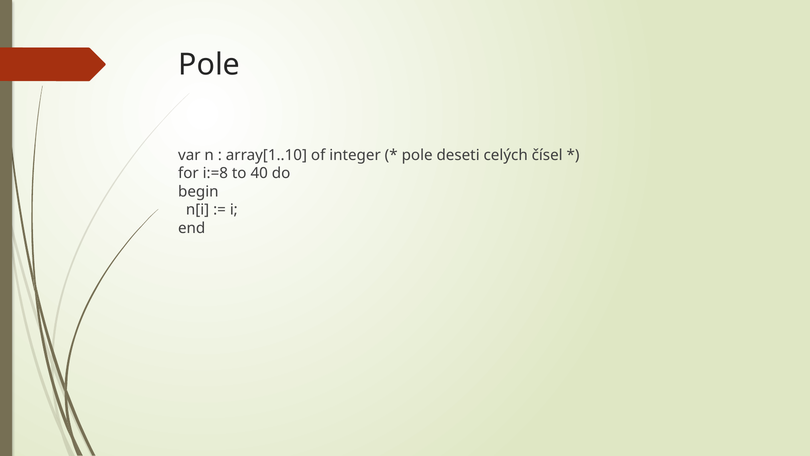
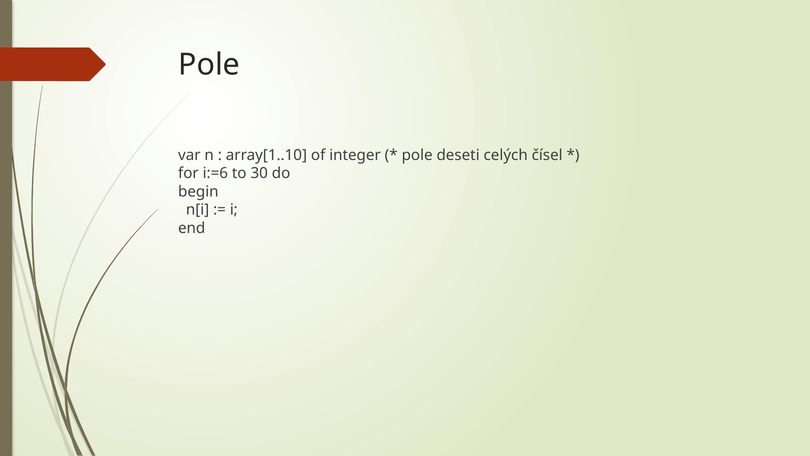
i:=8: i:=8 -> i:=6
40: 40 -> 30
